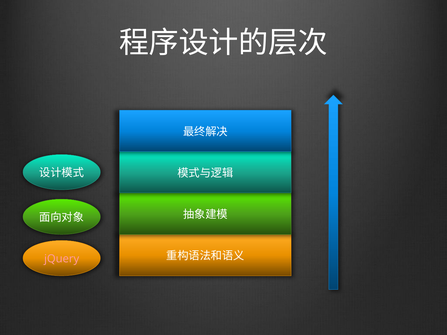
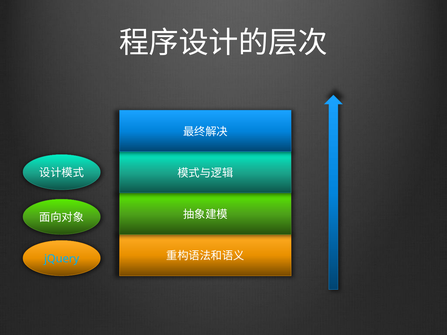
jQuery colour: pink -> light blue
